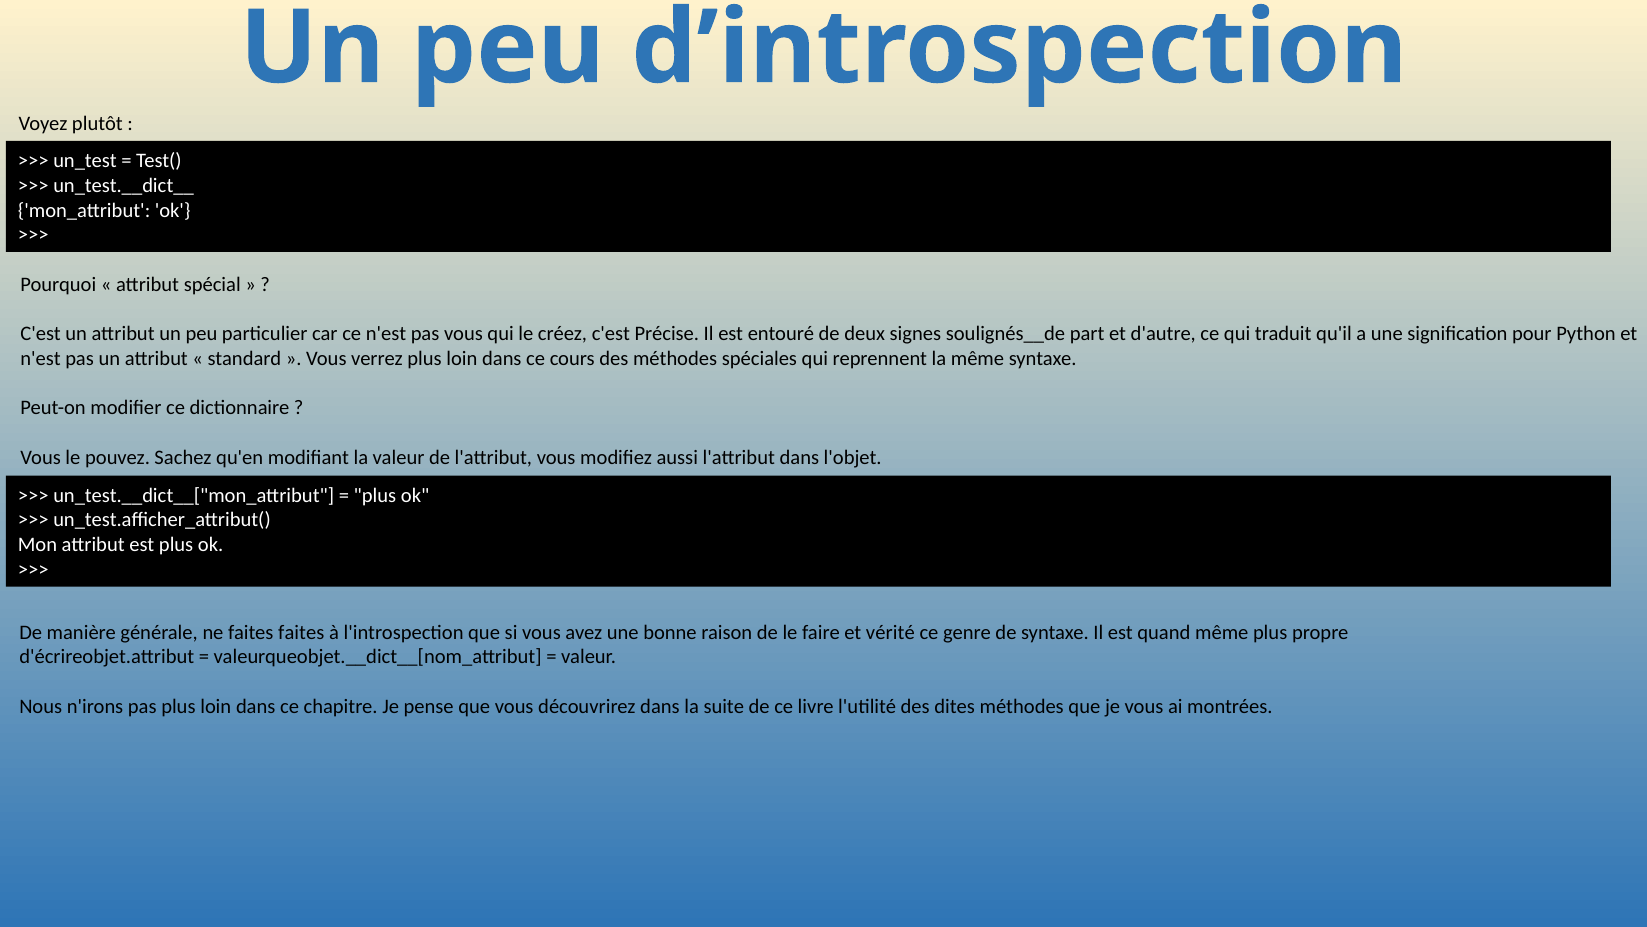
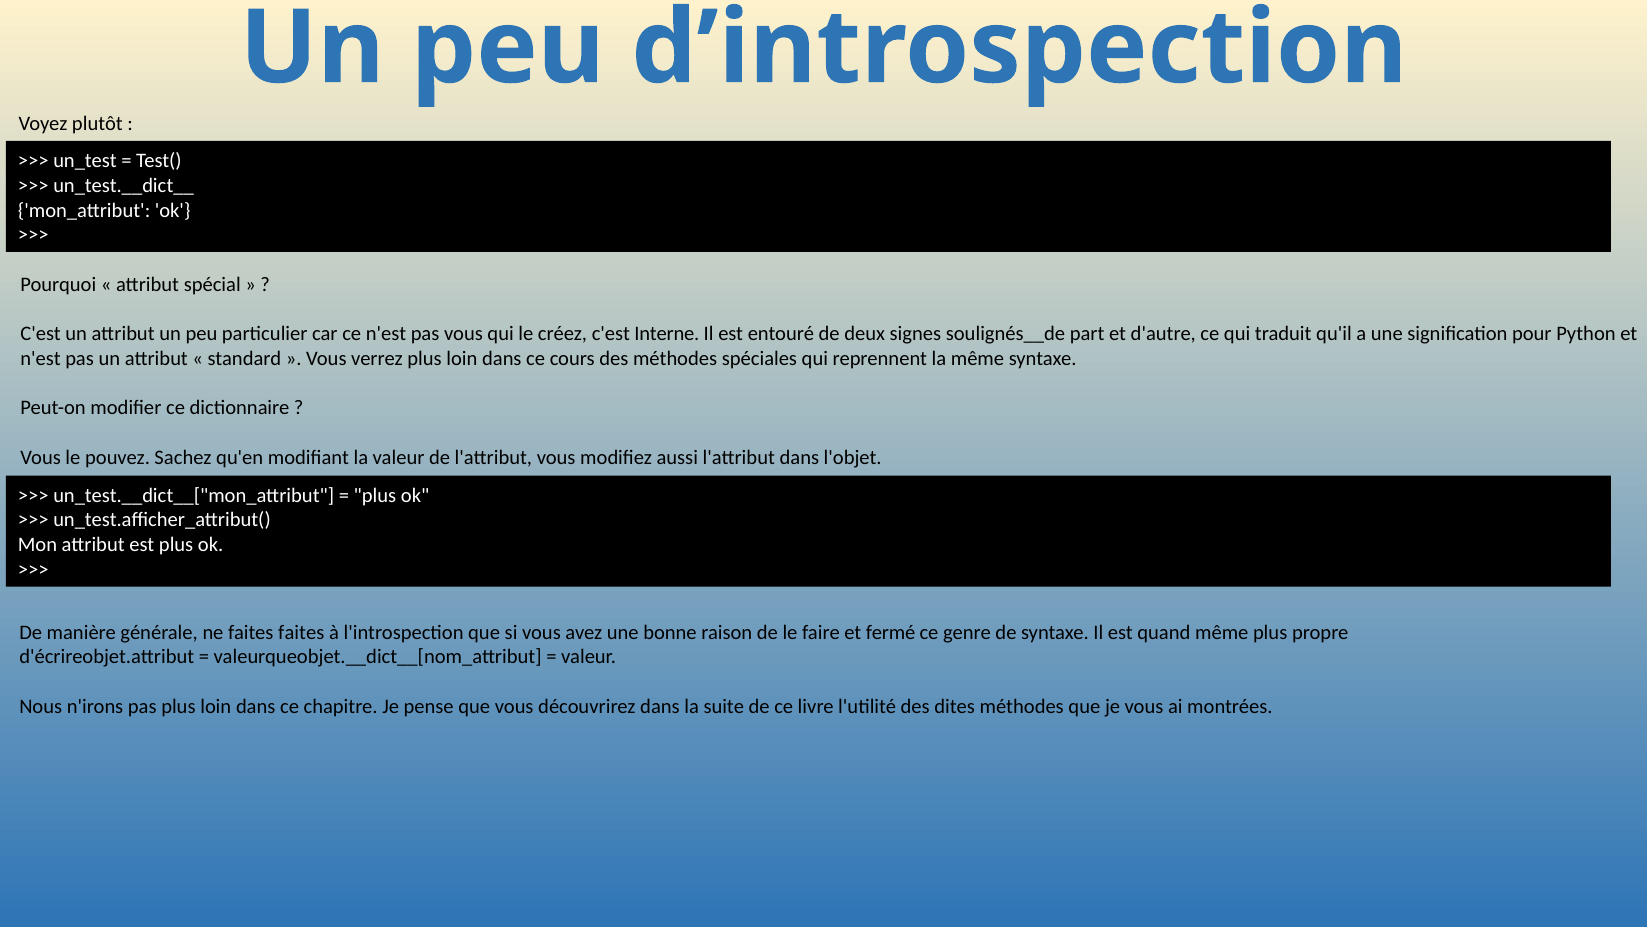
Précise: Précise -> Interne
vérité: vérité -> fermé
